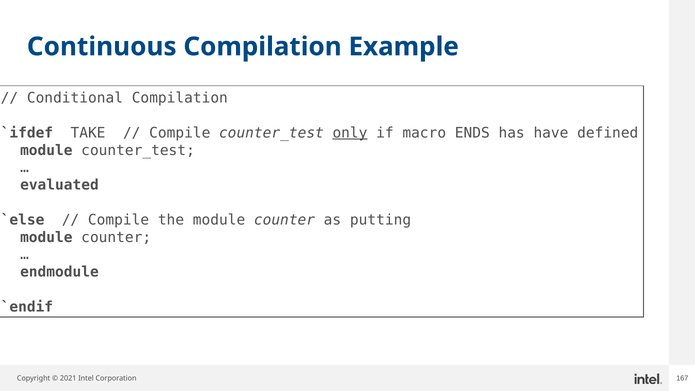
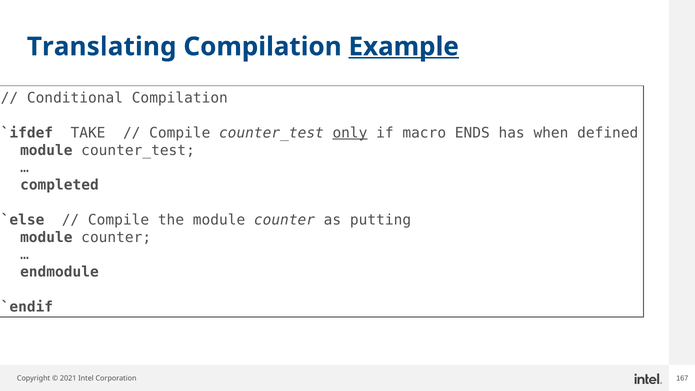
Continuous: Continuous -> Translating
Example underline: none -> present
have: have -> when
evaluated: evaluated -> completed
